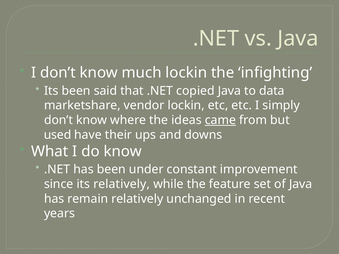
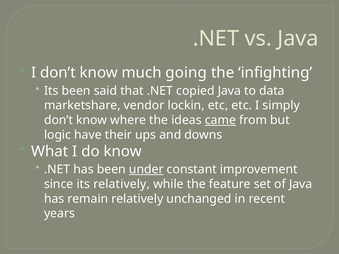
much lockin: lockin -> going
used: used -> logic
under underline: none -> present
